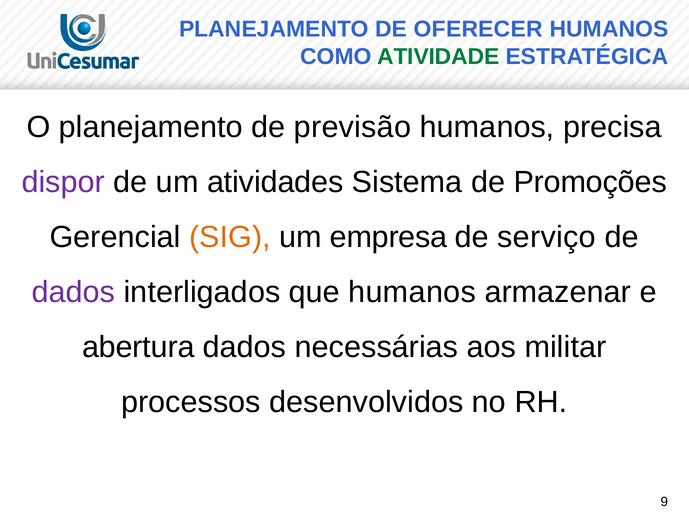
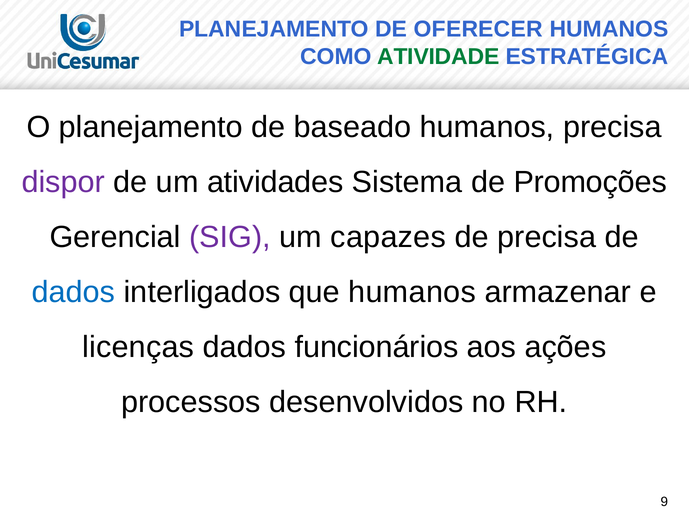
previsão: previsão -> baseado
SIG colour: orange -> purple
empresa: empresa -> capazes
de serviço: serviço -> precisa
dados at (73, 292) colour: purple -> blue
abertura: abertura -> licenças
necessárias: necessárias -> funcionários
militar: militar -> ações
